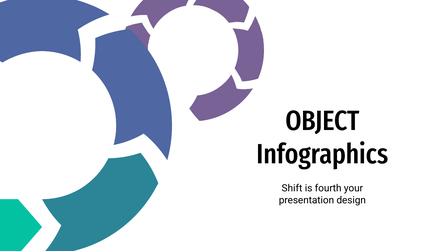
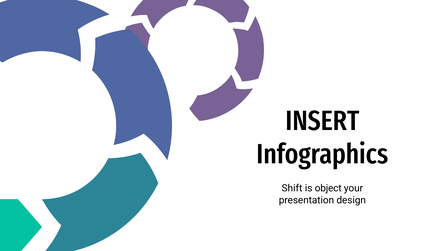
OBJECT: OBJECT -> INSERT
fourth: fourth -> object
